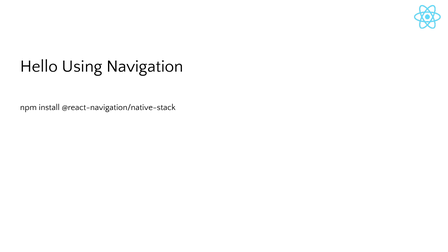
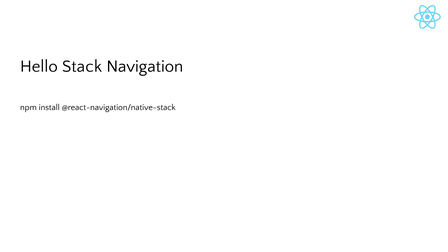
Using: Using -> Stack
